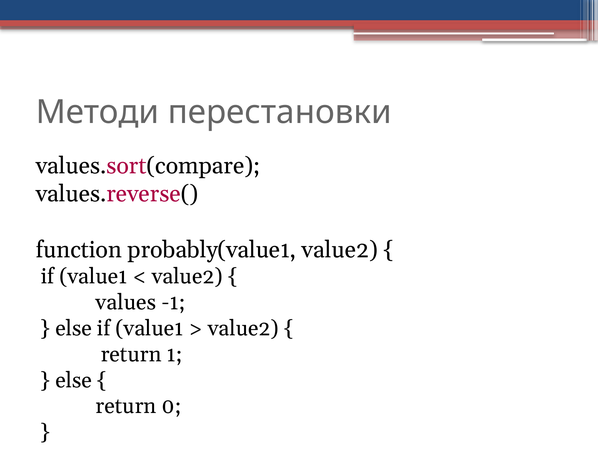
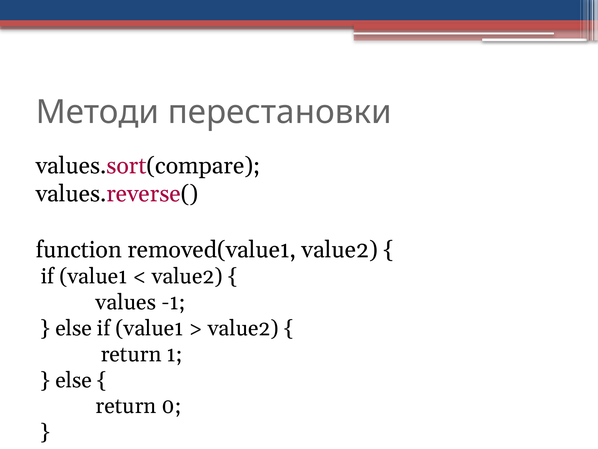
probably(value1: probably(value1 -> removed(value1
